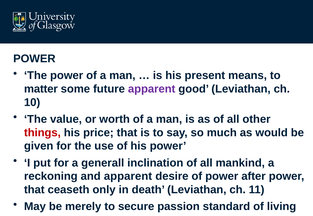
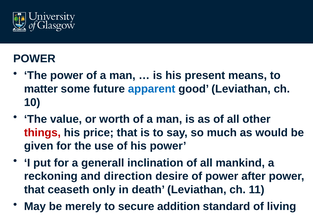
apparent at (152, 89) colour: purple -> blue
and apparent: apparent -> direction
passion: passion -> addition
